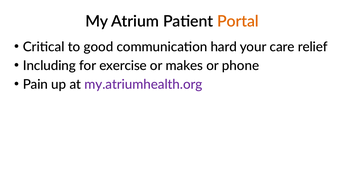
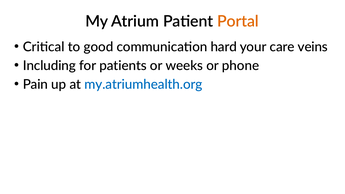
relief: relief -> veins
exercise: exercise -> patients
makes: makes -> weeks
my.atriumhealth.org colour: purple -> blue
